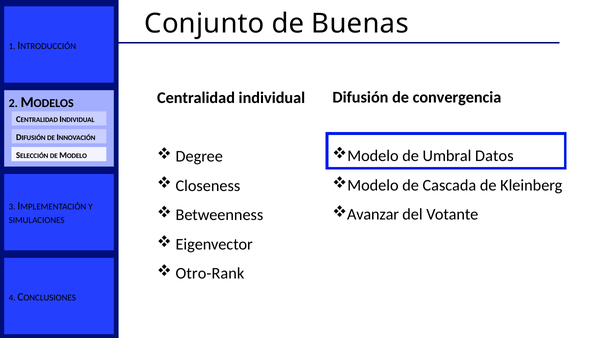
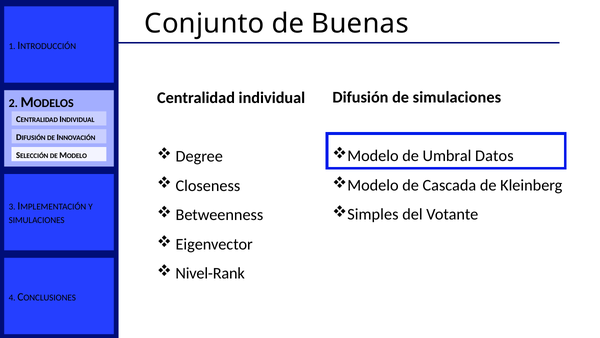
de convergencia: convergencia -> simulaciones
Avanzar: Avanzar -> Simples
Otro-Rank: Otro-Rank -> Nivel-Rank
